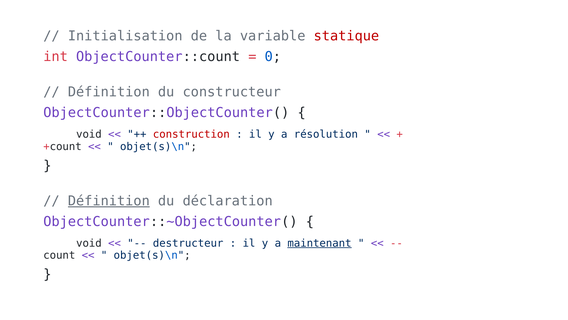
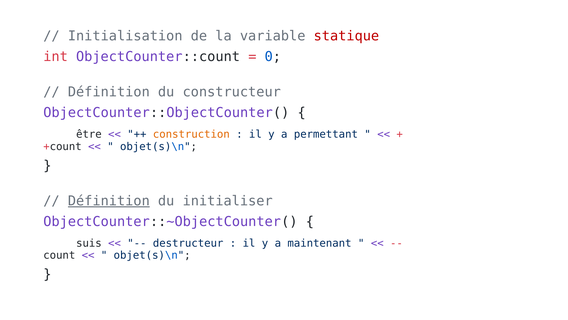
void at (89, 134): void -> être
construction colour: red -> orange
résolution: résolution -> permettant
déclaration: déclaration -> initialiser
void at (89, 243): void -> suis
maintenant underline: present -> none
